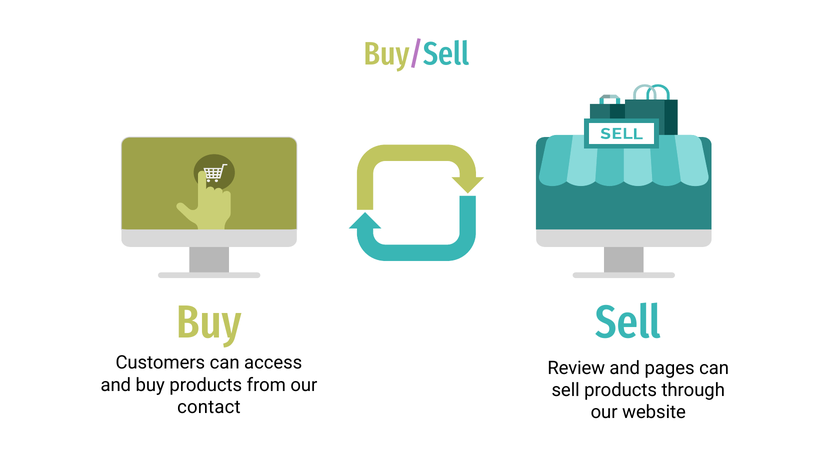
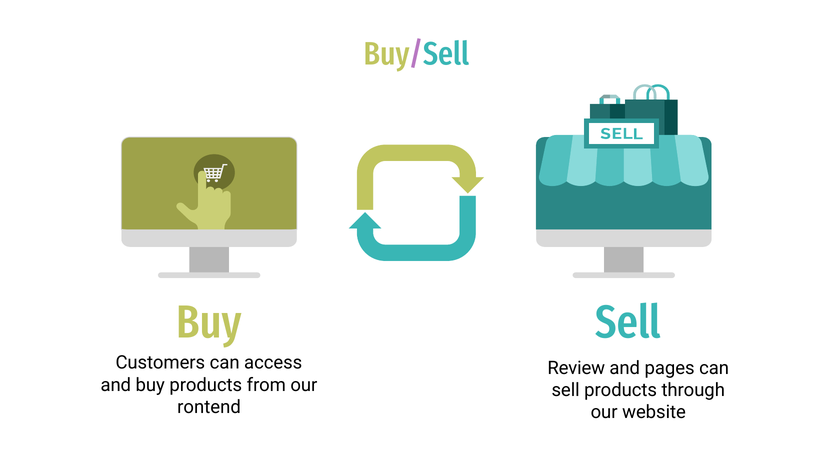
contact: contact -> rontend
